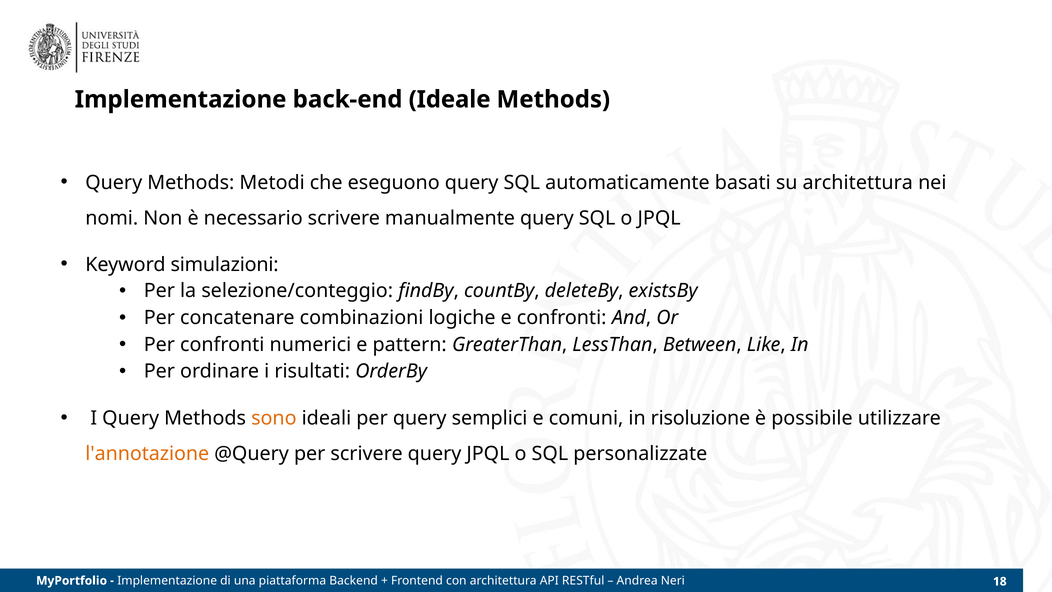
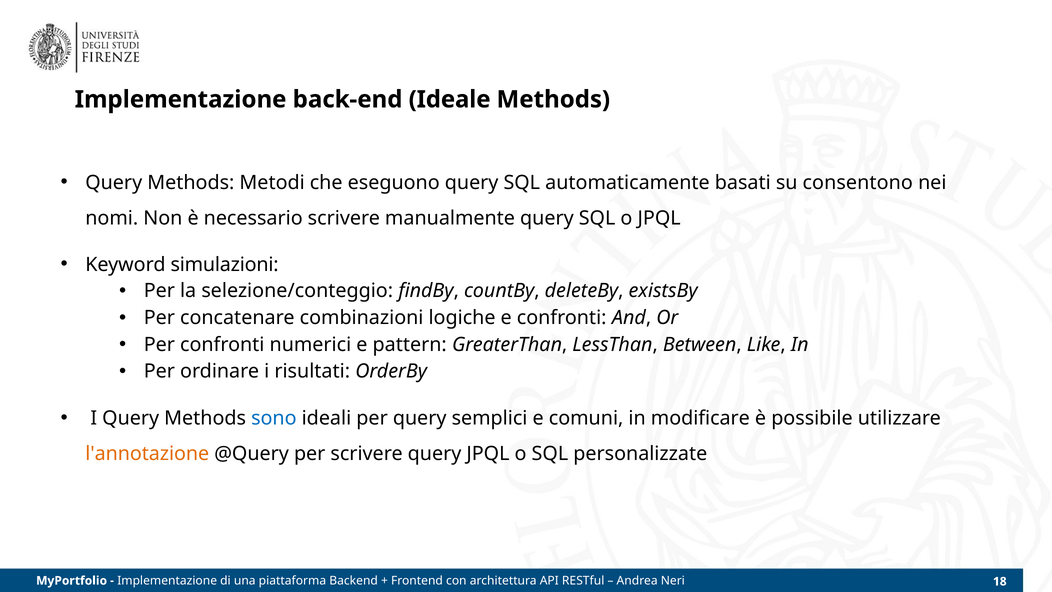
su architettura: architettura -> consentono
sono colour: orange -> blue
risoluzione: risoluzione -> modificare
